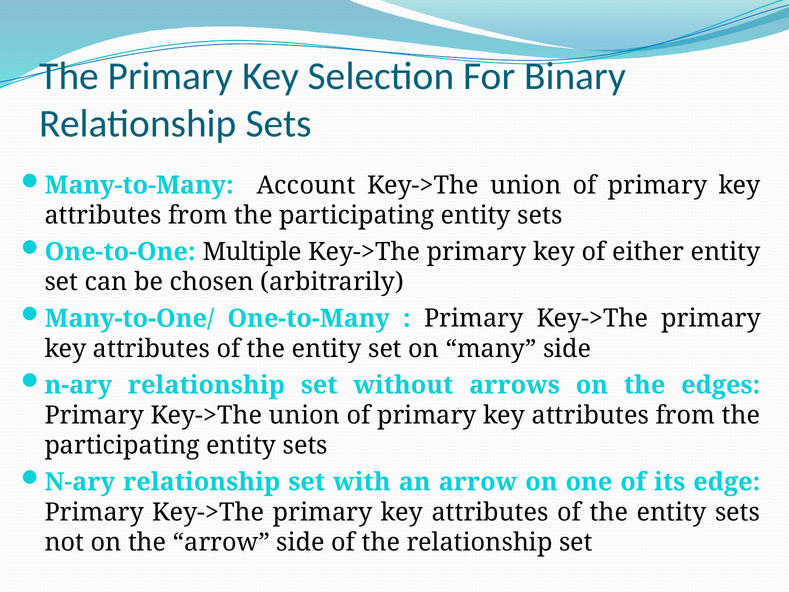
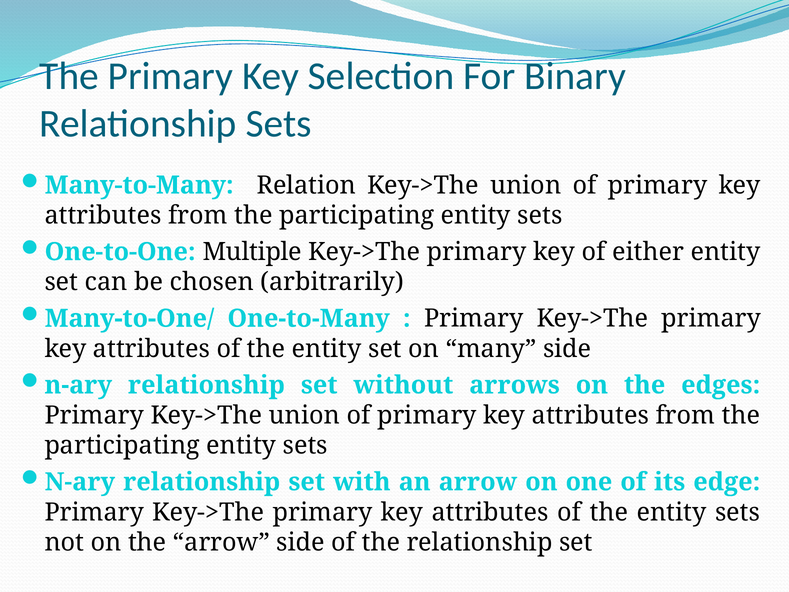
Account: Account -> Relation
